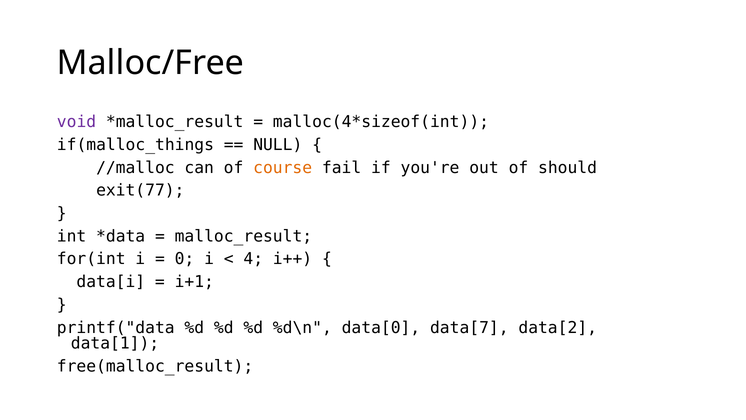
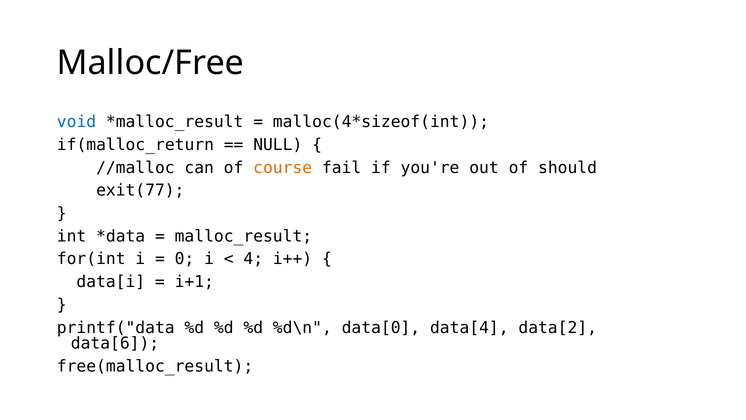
void colour: purple -> blue
if(malloc_things: if(malloc_things -> if(malloc_return
data[7: data[7 -> data[4
data[1: data[1 -> data[6
